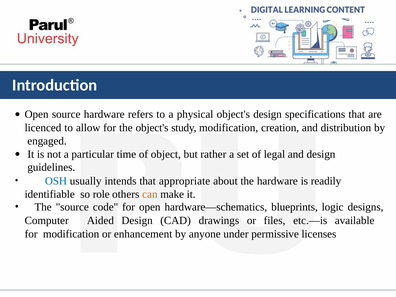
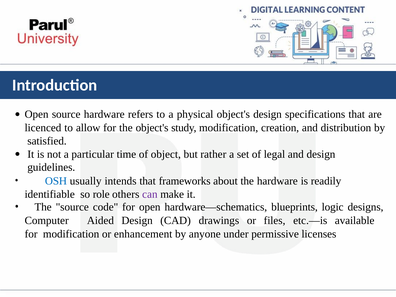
engaged: engaged -> satisfied
appropriate: appropriate -> frameworks
can colour: orange -> purple
